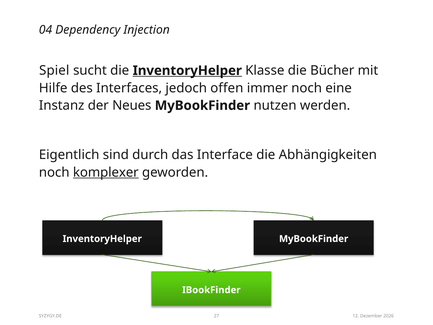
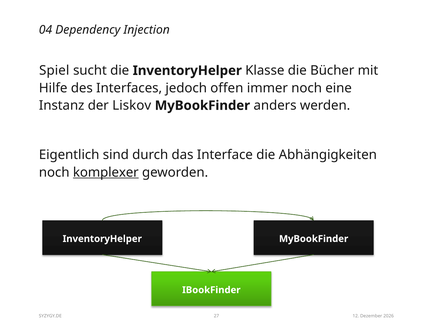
InventoryHelper at (187, 71) underline: present -> none
Neues: Neues -> Liskov
nutzen: nutzen -> anders
